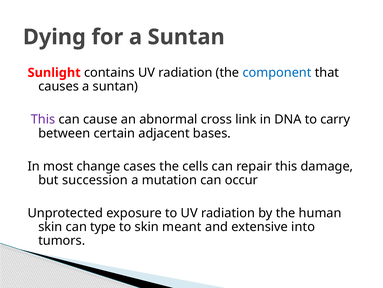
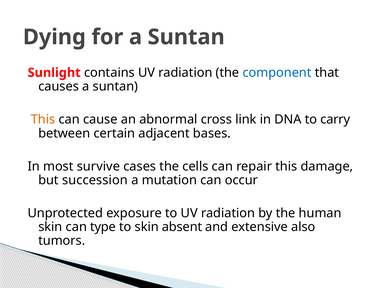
This at (43, 119) colour: purple -> orange
change: change -> survive
meant: meant -> absent
into: into -> also
